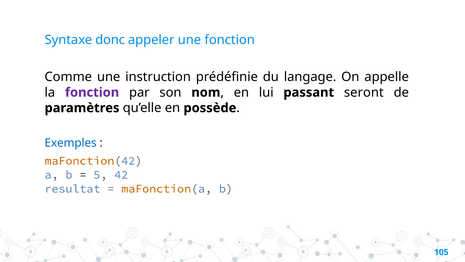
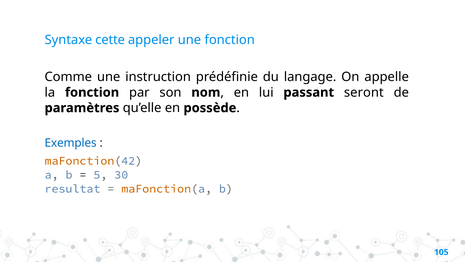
donc: donc -> cette
fonction at (92, 92) colour: purple -> black
42: 42 -> 30
